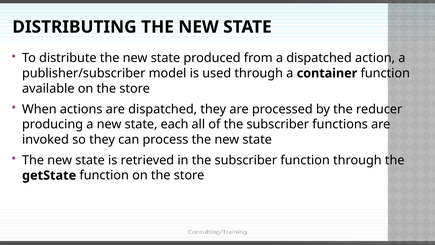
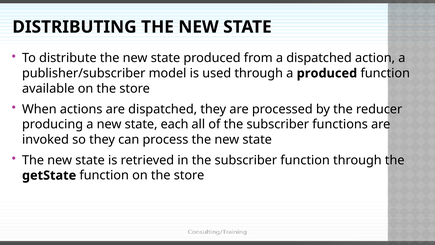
a container: container -> produced
